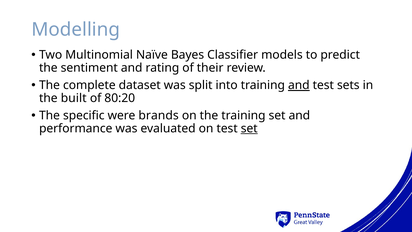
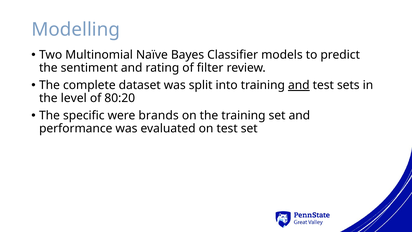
their: their -> filter
built: built -> level
set at (249, 128) underline: present -> none
